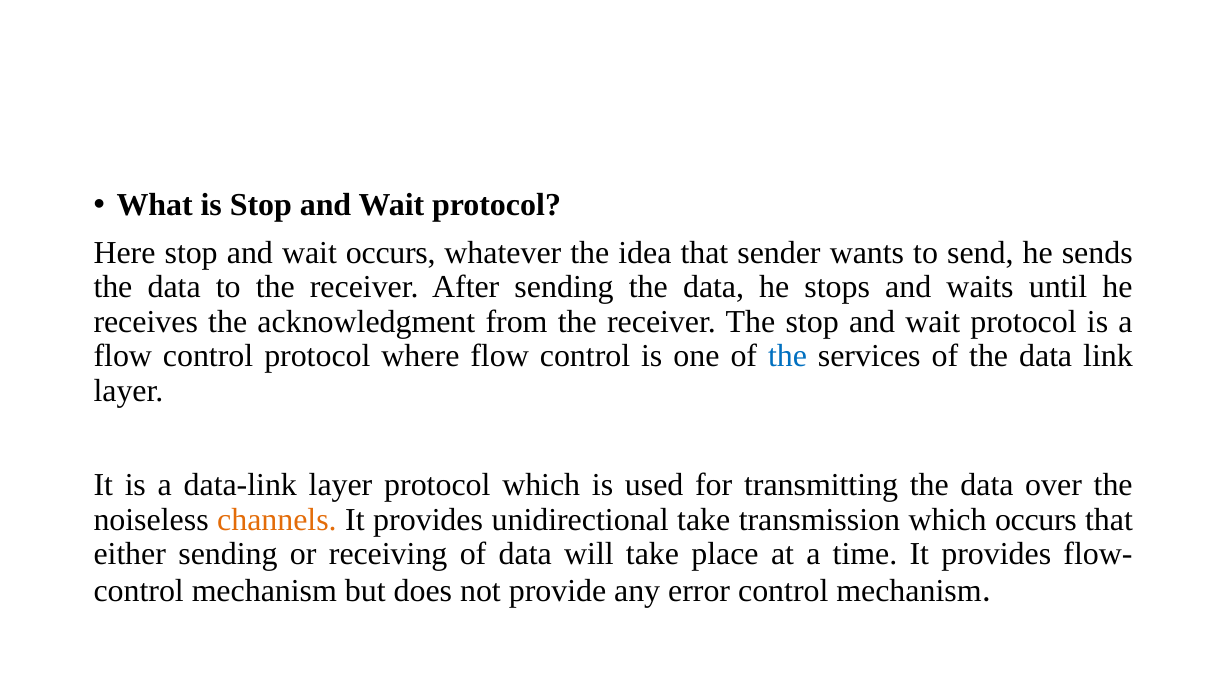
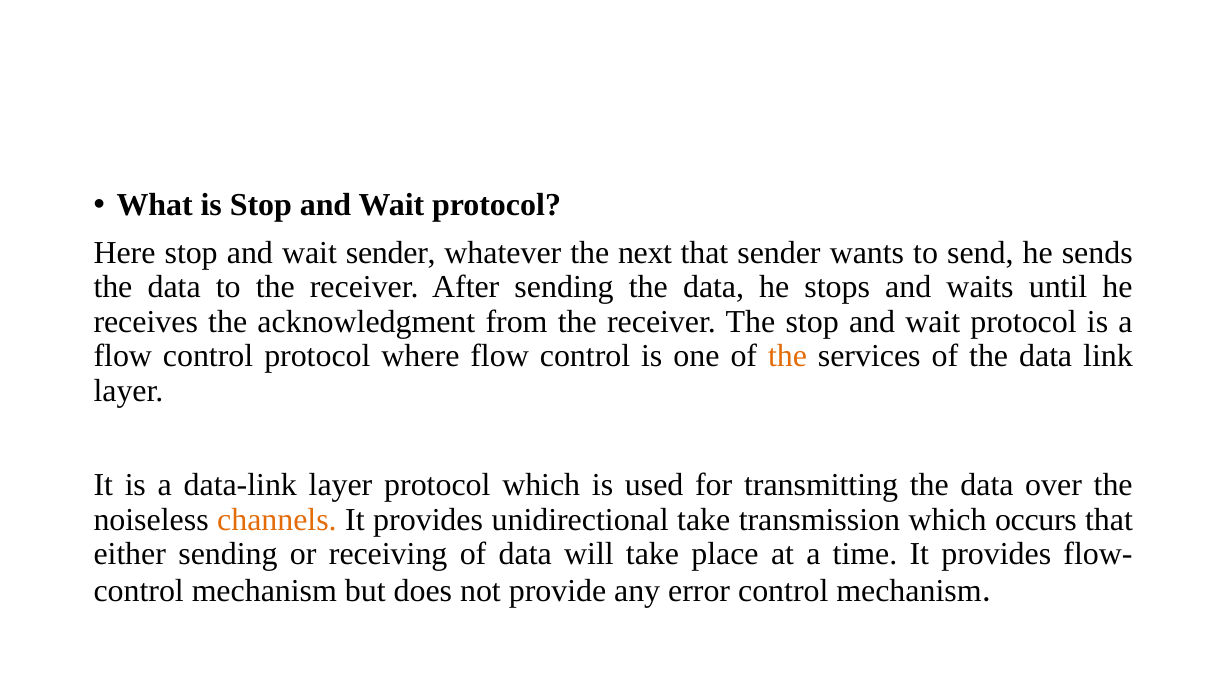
wait occurs: occurs -> sender
idea: idea -> next
the at (788, 356) colour: blue -> orange
